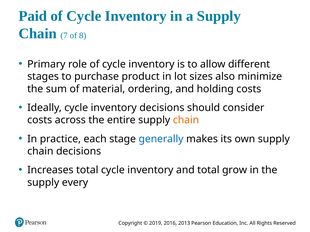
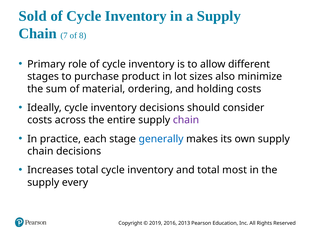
Paid: Paid -> Sold
chain at (186, 120) colour: orange -> purple
grow: grow -> most
